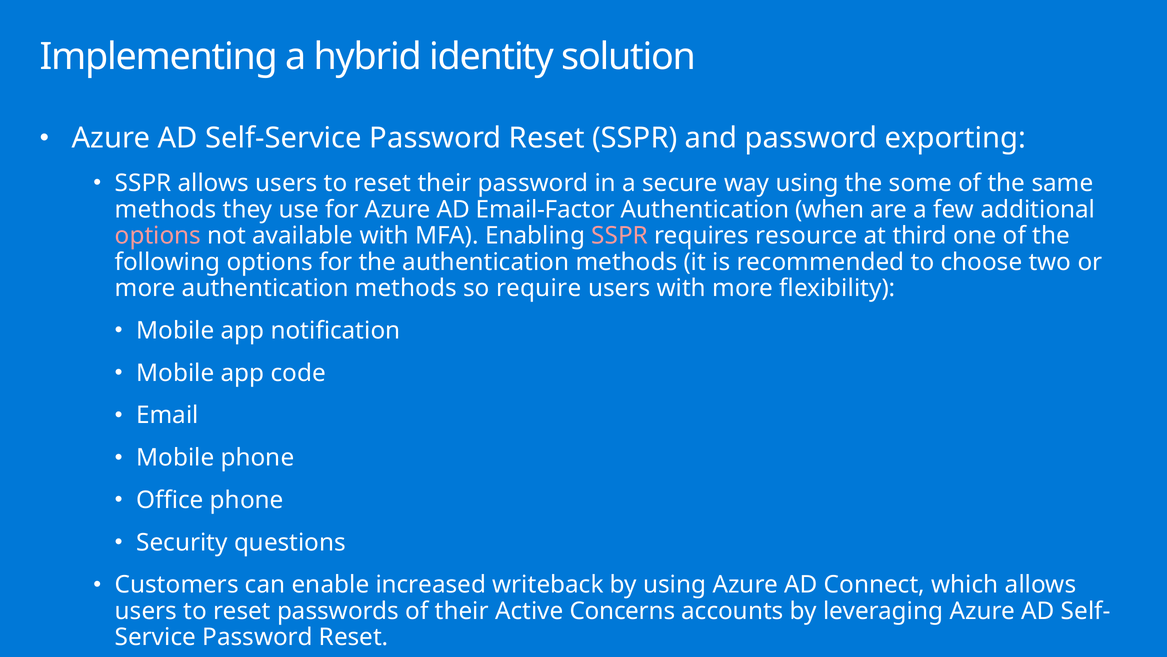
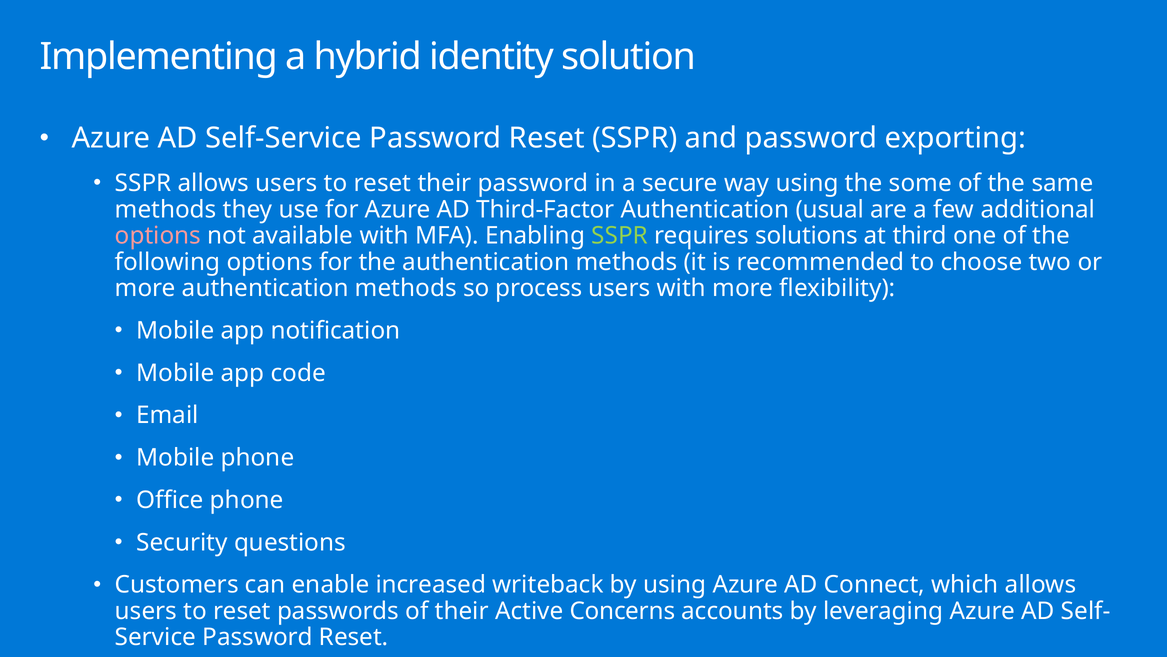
Email-Factor: Email-Factor -> Third-Factor
when: when -> usual
SSPR at (620, 236) colour: pink -> light green
resource: resource -> solutions
require: require -> process
